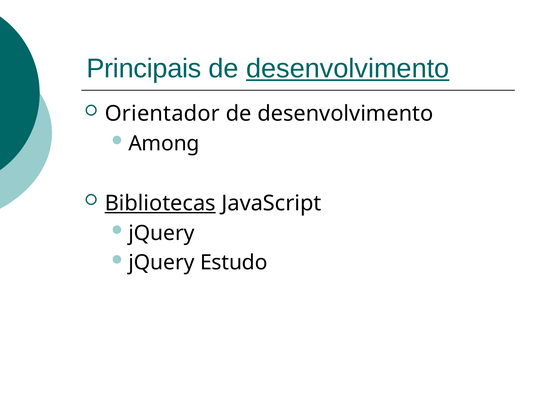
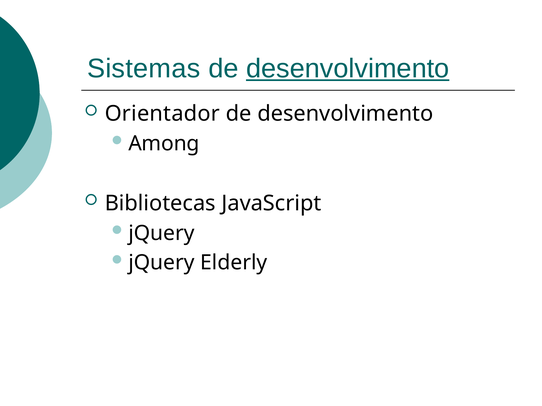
Principais: Principais -> Sistemas
Bibliotecas underline: present -> none
Estudo: Estudo -> Elderly
